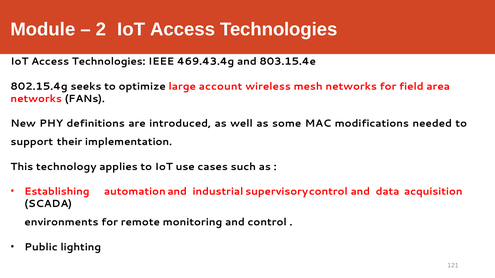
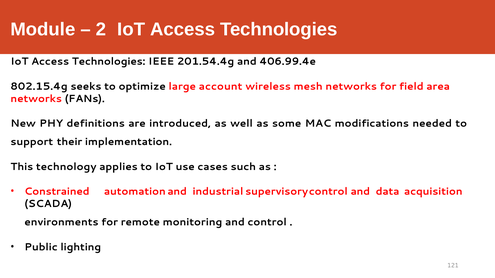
469.43.4g: 469.43.4g -> 201.54.4g
803.15.4e: 803.15.4e -> 406.99.4e
Establishing: Establishing -> Constrained
